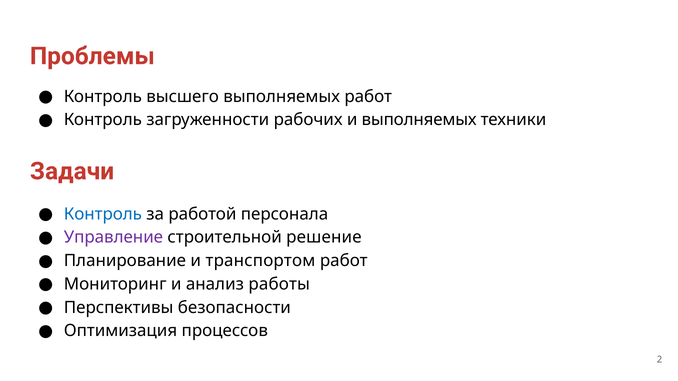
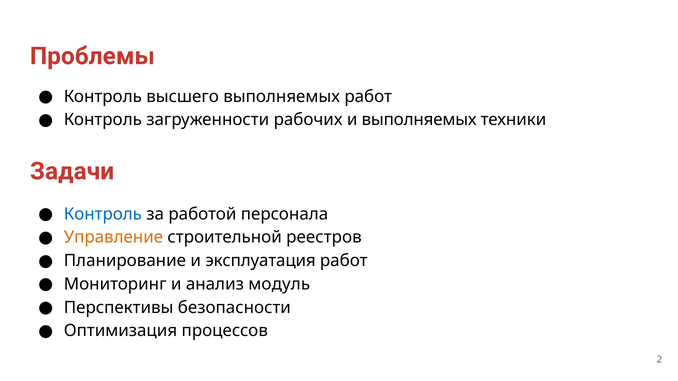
Управление colour: purple -> orange
решение: решение -> реестров
транспортом: транспортом -> эксплуатация
работы: работы -> модуль
